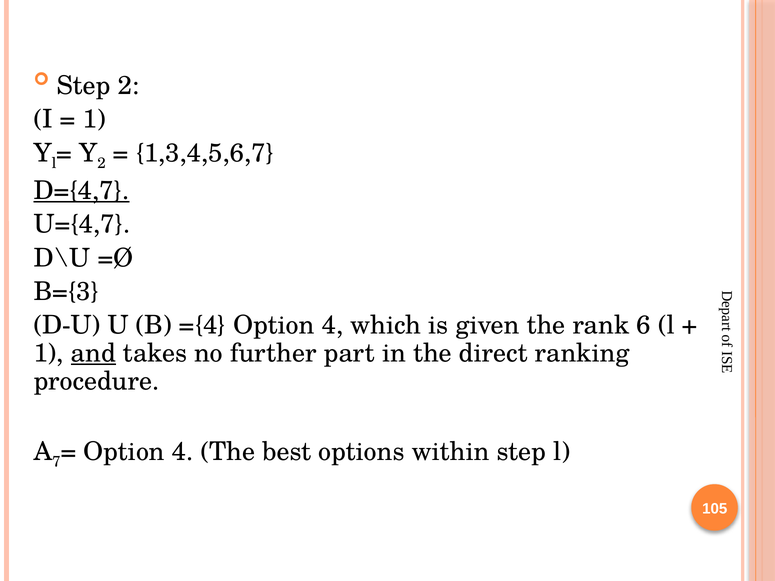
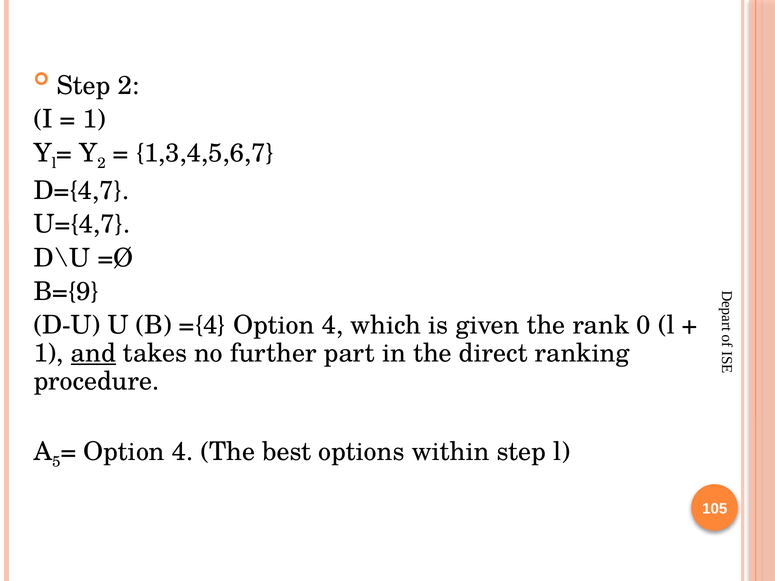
D={4,7 underline: present -> none
B={3: B={3 -> B={9
6: 6 -> 0
7: 7 -> 5
